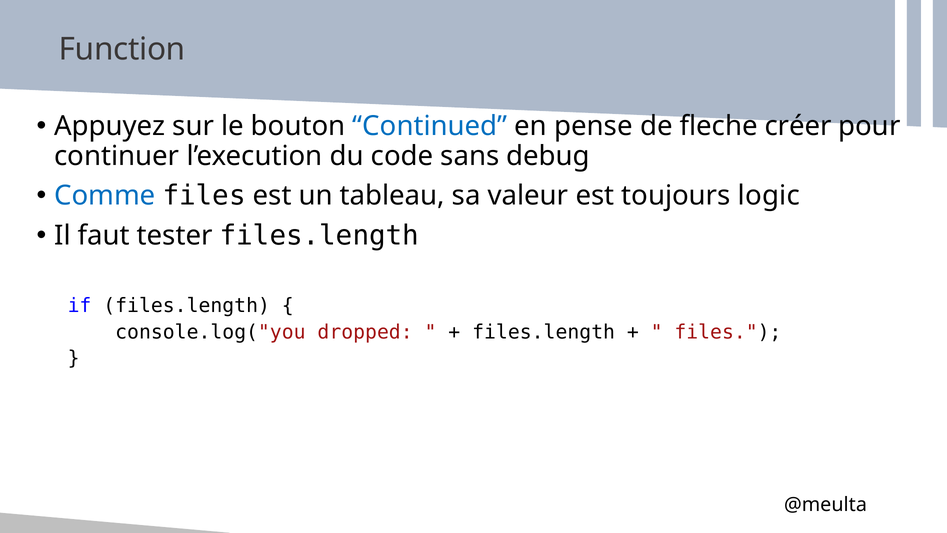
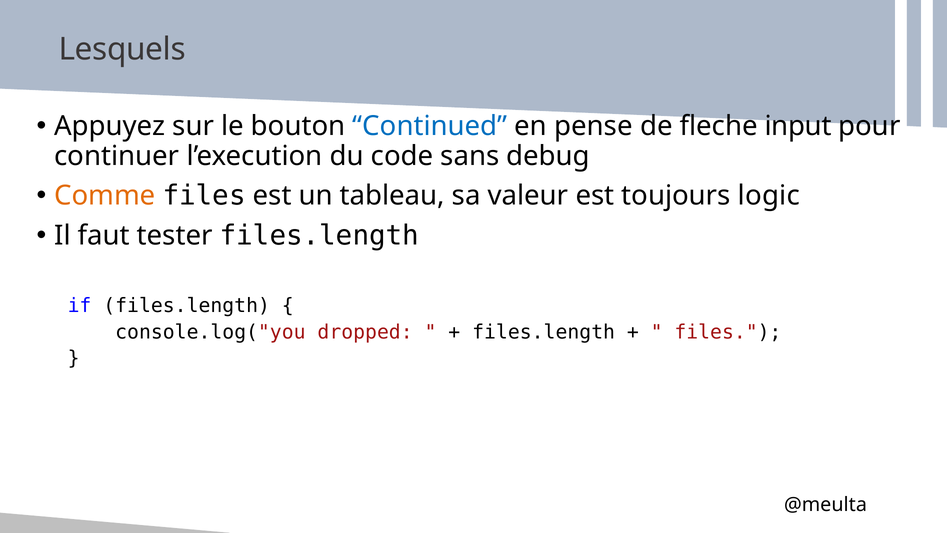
Function: Function -> Lesquels
créer: créer -> input
Comme colour: blue -> orange
